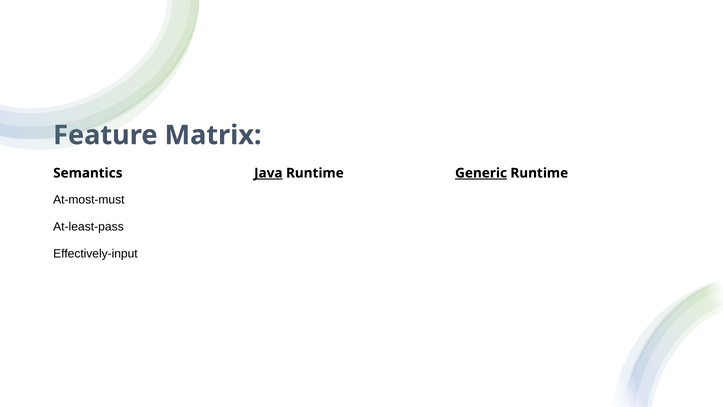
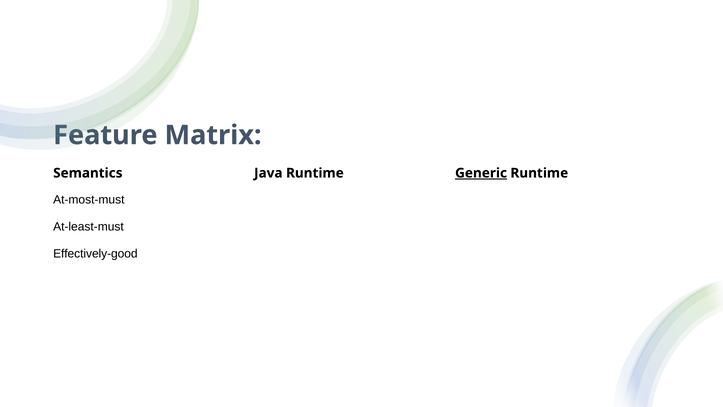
Java underline: present -> none
At-least-pass: At-least-pass -> At-least-must
Effectively-input: Effectively-input -> Effectively-good
